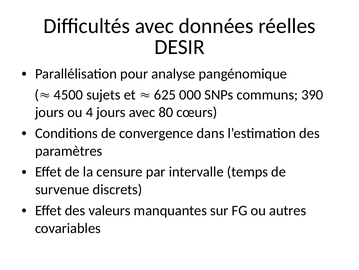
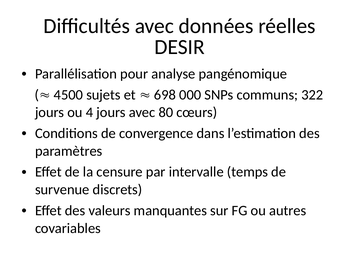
625: 625 -> 698
390: 390 -> 322
